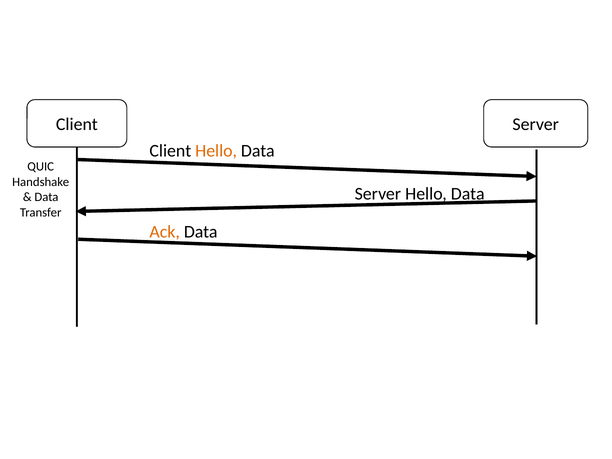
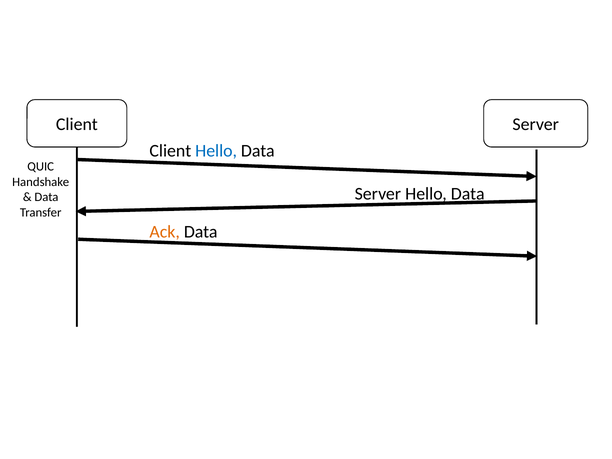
Hello at (216, 151) colour: orange -> blue
